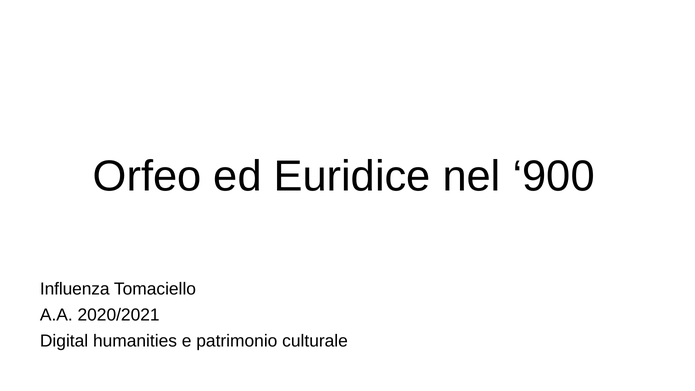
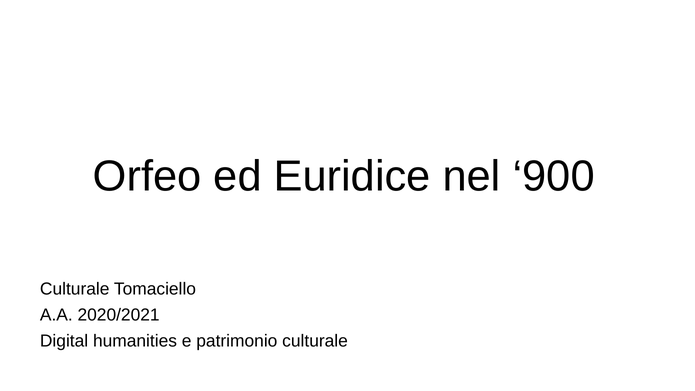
Influenza at (75, 289): Influenza -> Culturale
